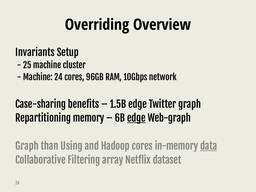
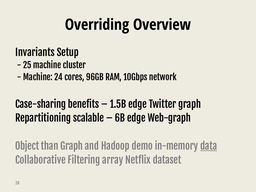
memory: memory -> scalable
edge at (136, 118) underline: present -> none
Graph at (27, 146): Graph -> Object
than Using: Using -> Graph
Hadoop cores: cores -> demo
